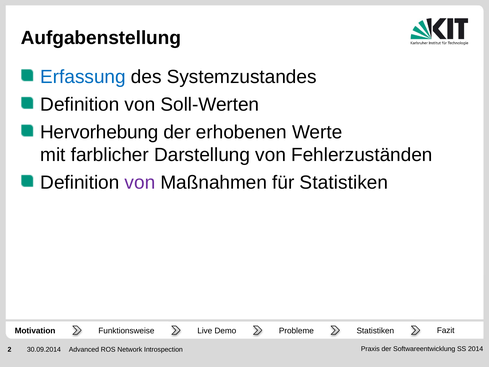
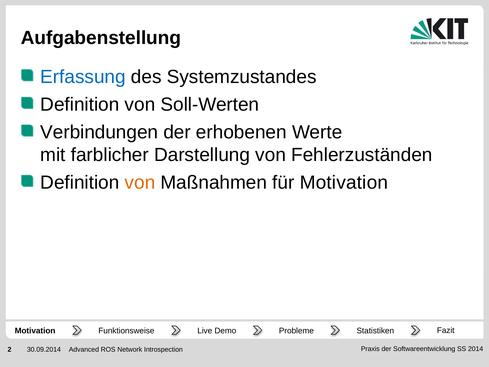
Hervorhebung: Hervorhebung -> Verbindungen
von at (140, 182) colour: purple -> orange
für Statistiken: Statistiken -> Motivation
